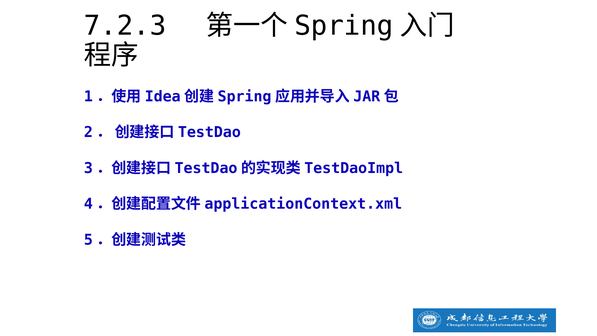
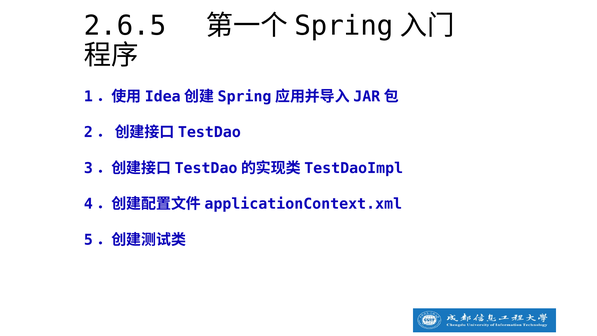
7.2.3: 7.2.3 -> 2.6.5
